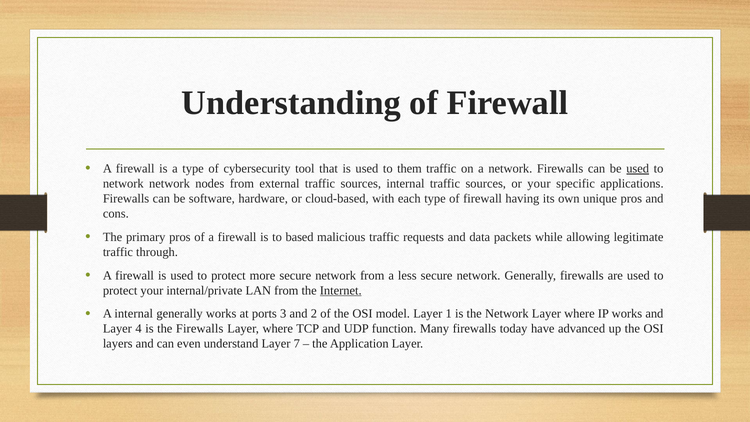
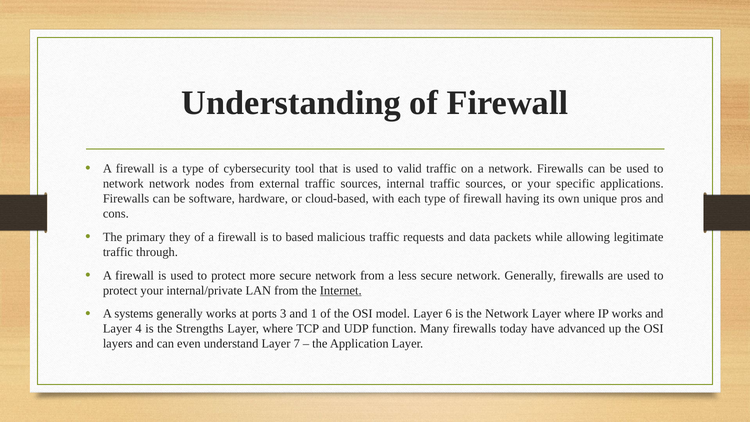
them: them -> valid
used at (638, 168) underline: present -> none
primary pros: pros -> they
A internal: internal -> systems
2: 2 -> 1
1: 1 -> 6
the Firewalls: Firewalls -> Strengths
